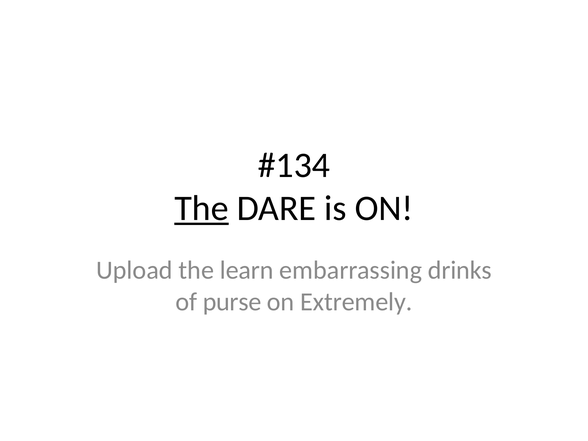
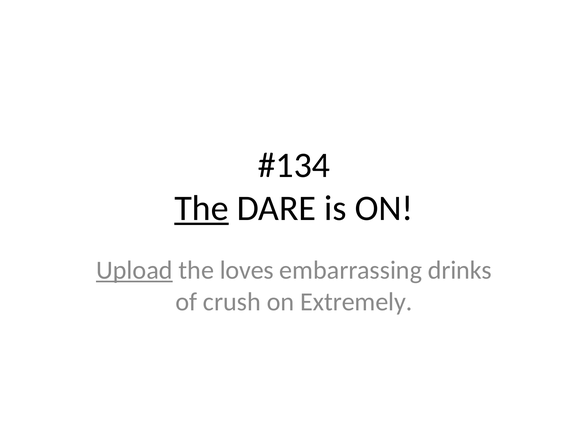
Upload underline: none -> present
learn: learn -> loves
purse: purse -> crush
